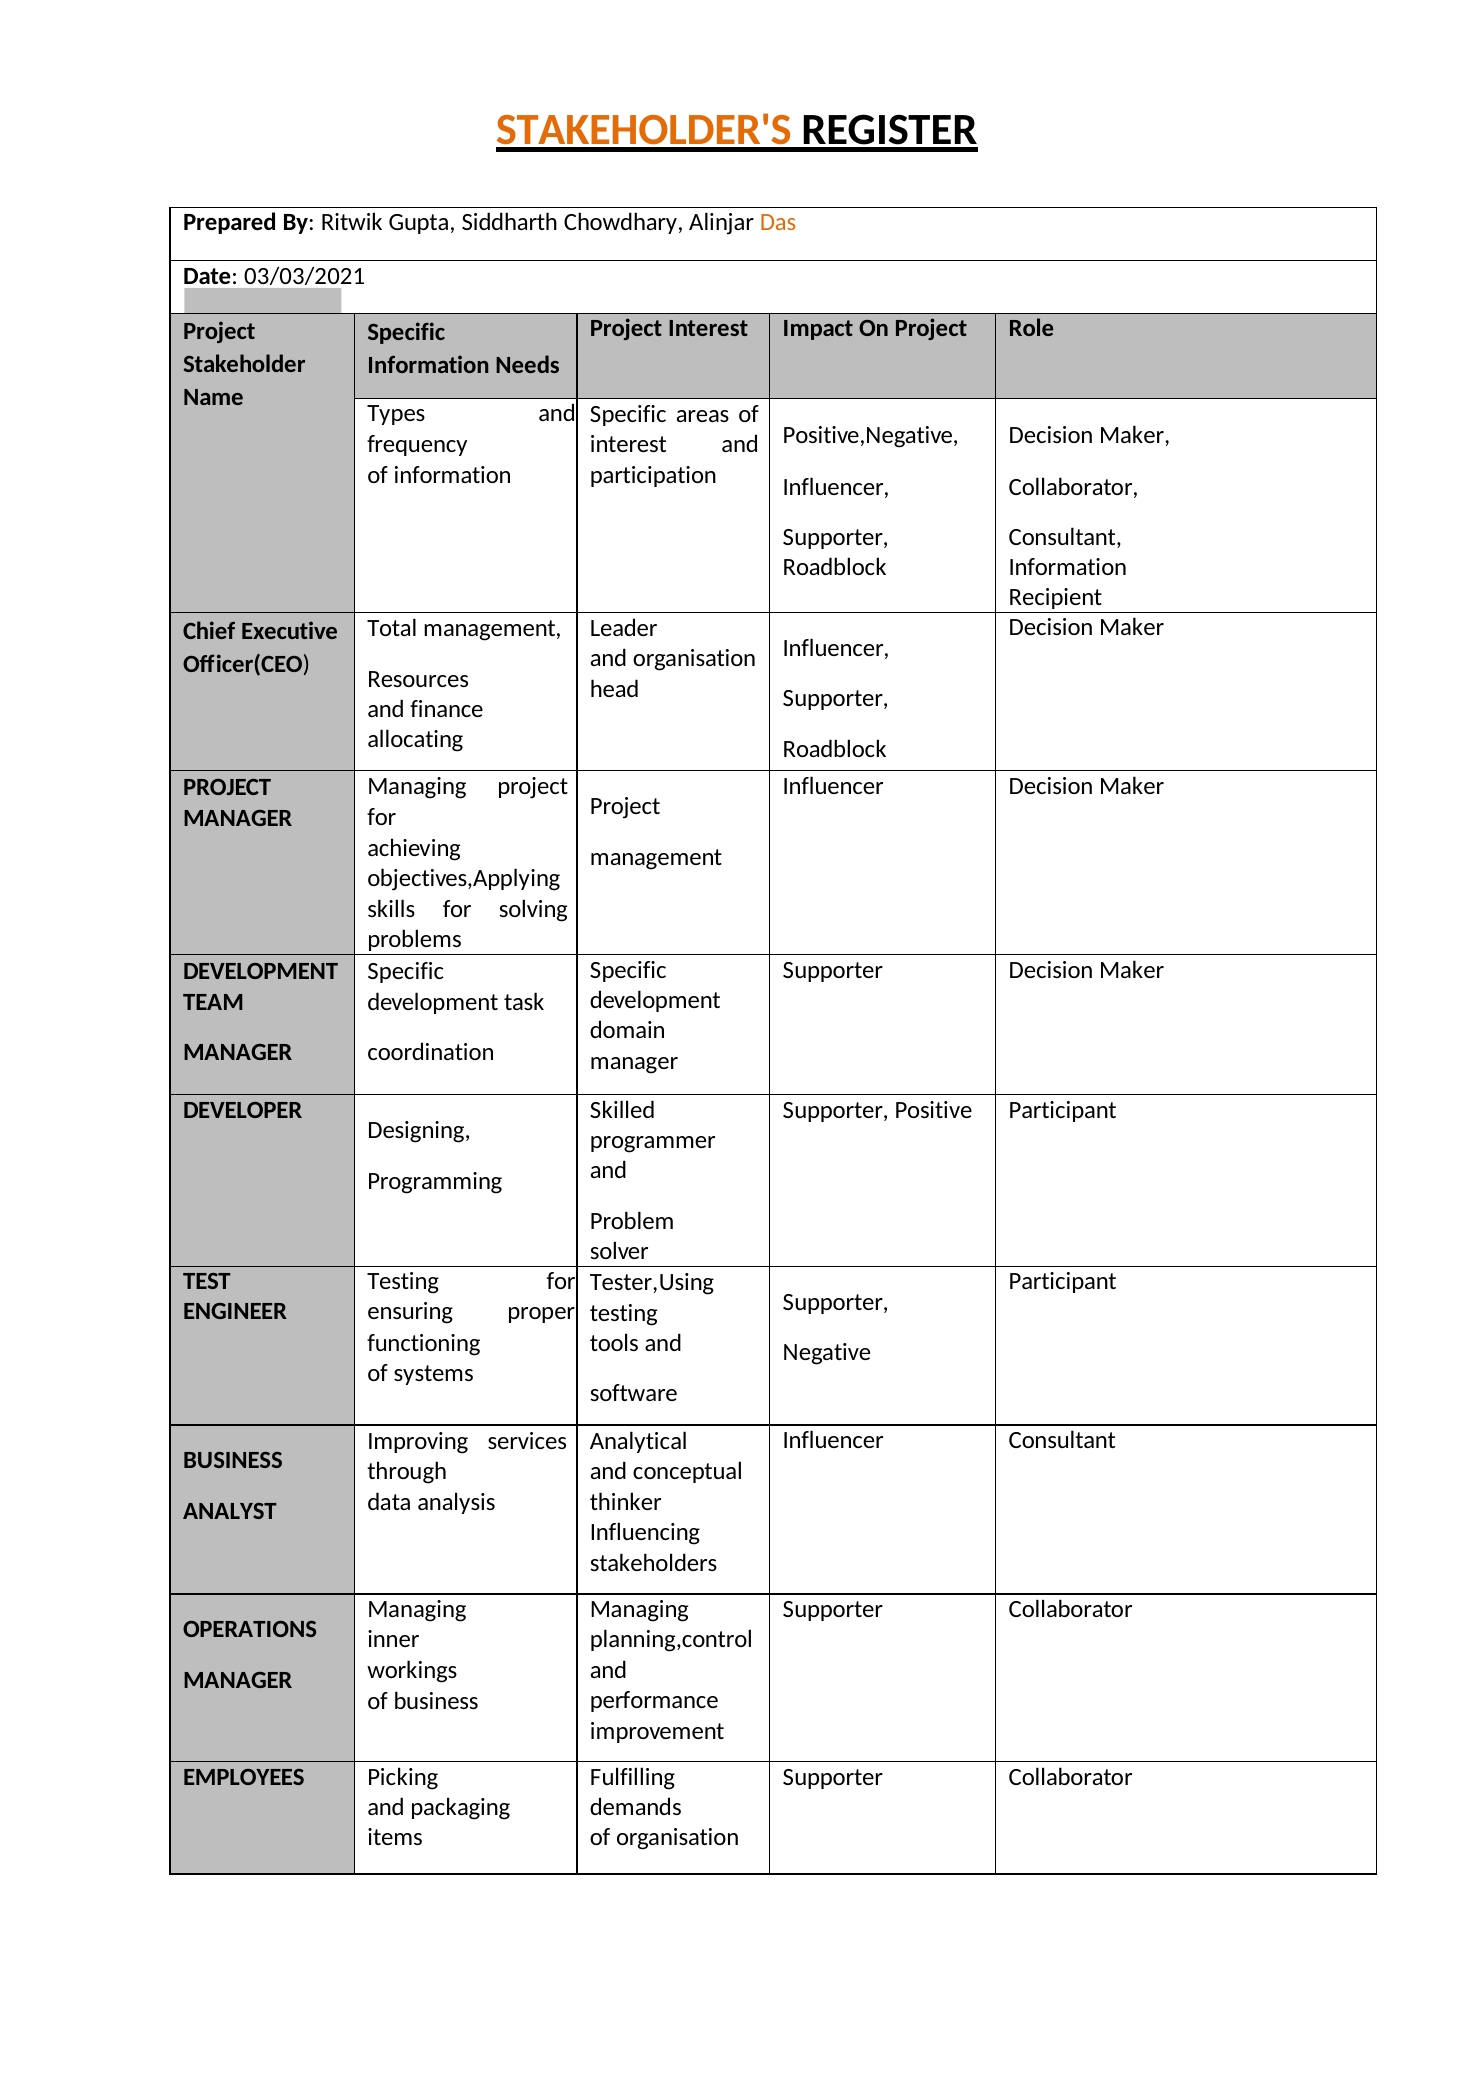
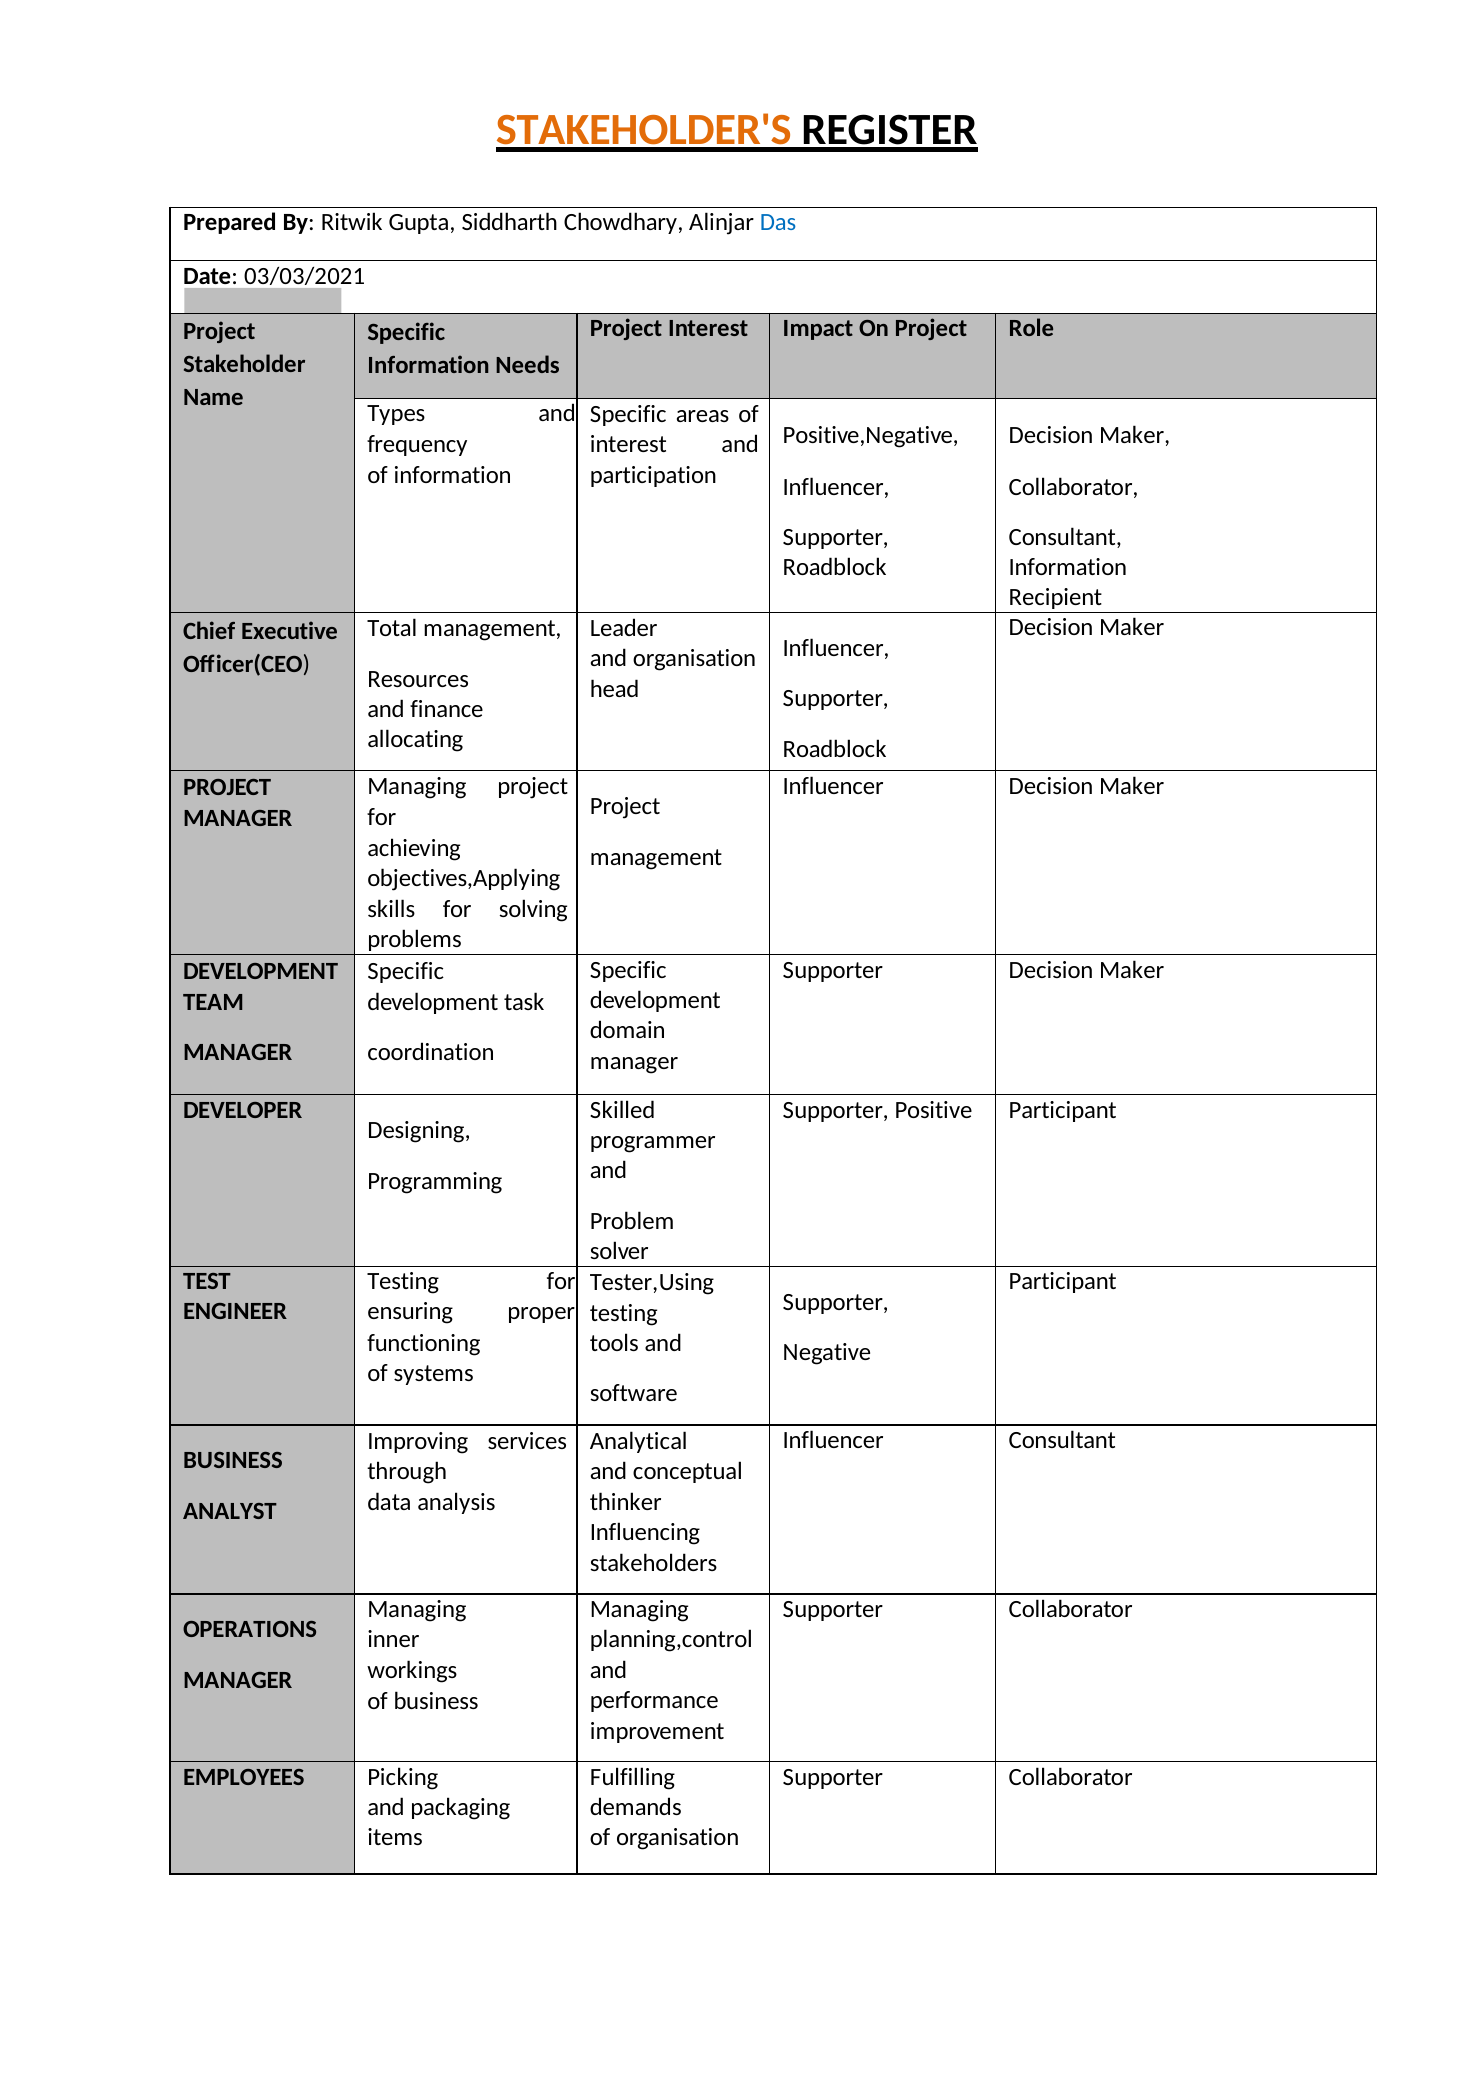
Das colour: orange -> blue
